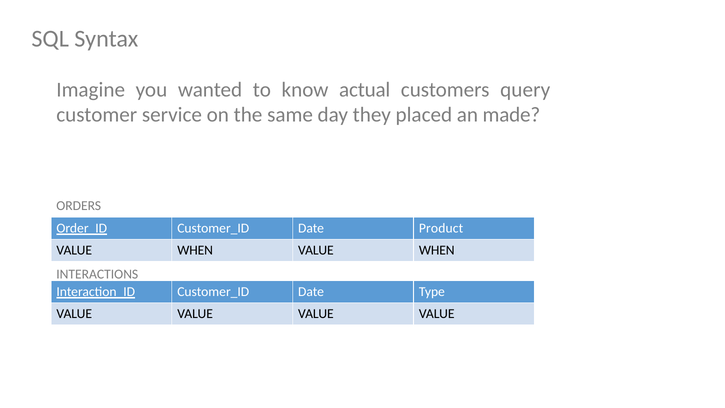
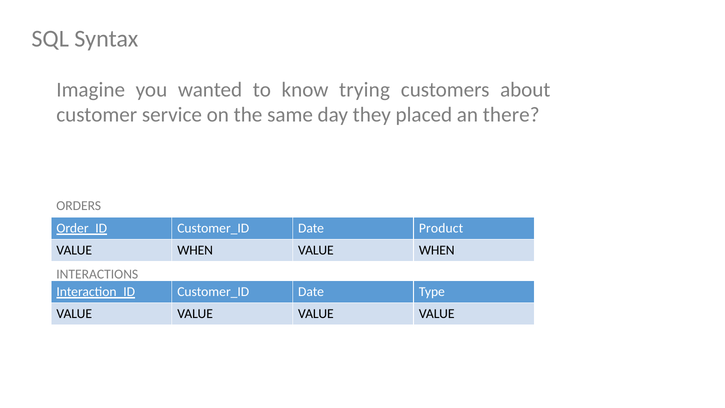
actual: actual -> trying
query: query -> about
made: made -> there
